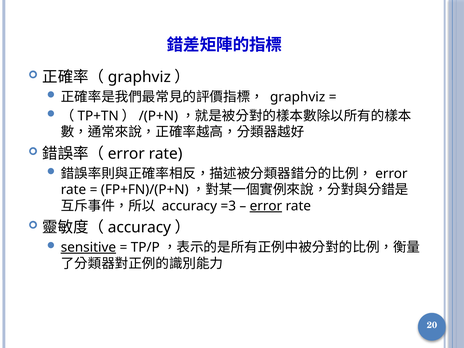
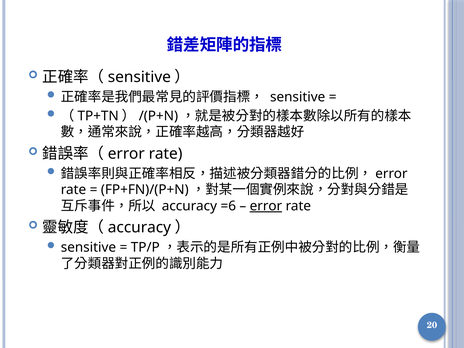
graphviz at (139, 77): graphviz -> sensitive
graphviz at (298, 97): graphviz -> sensitive
=3: =3 -> =6
sensitive at (88, 247) underline: present -> none
